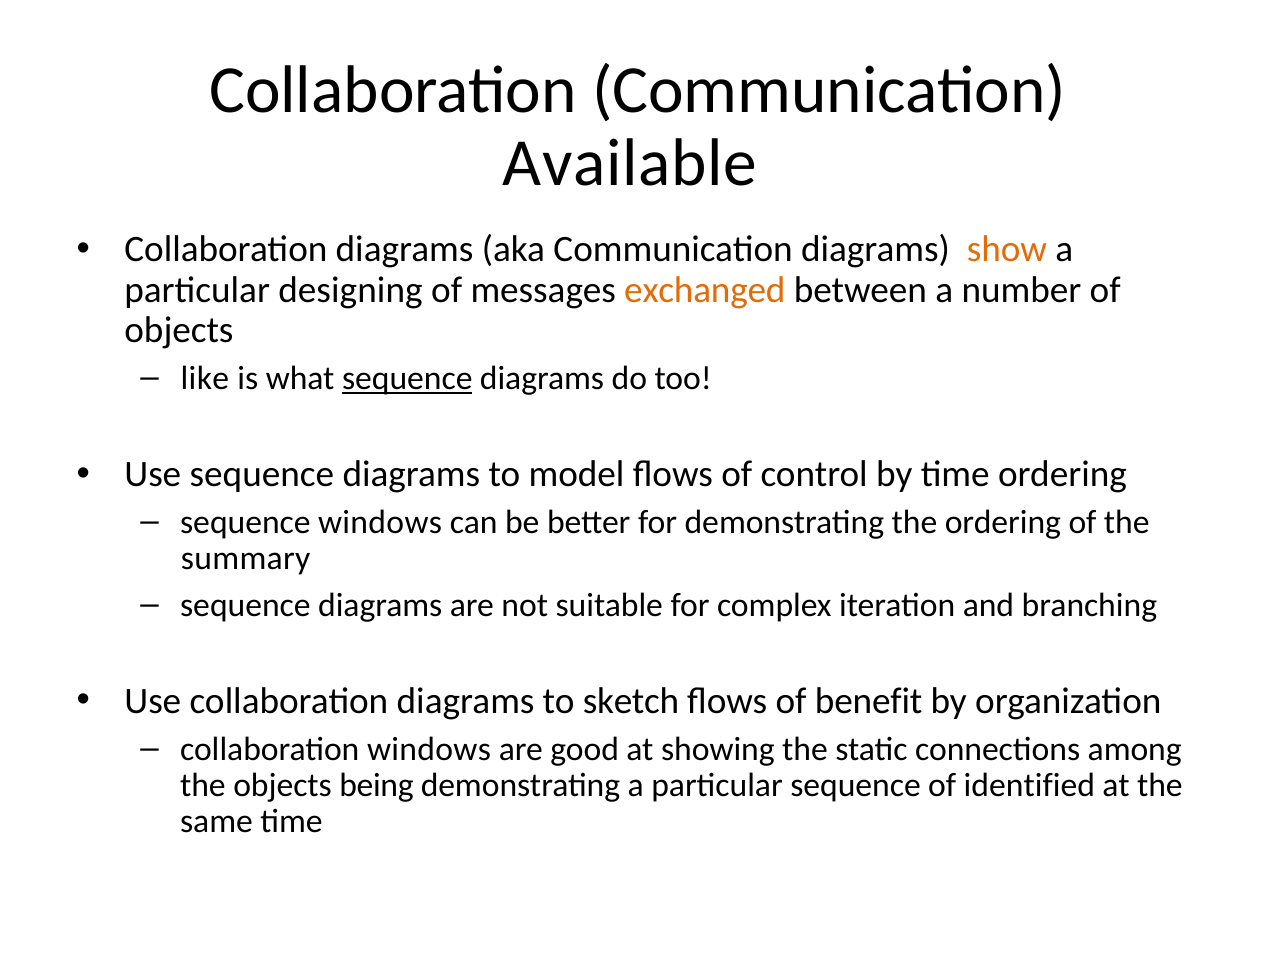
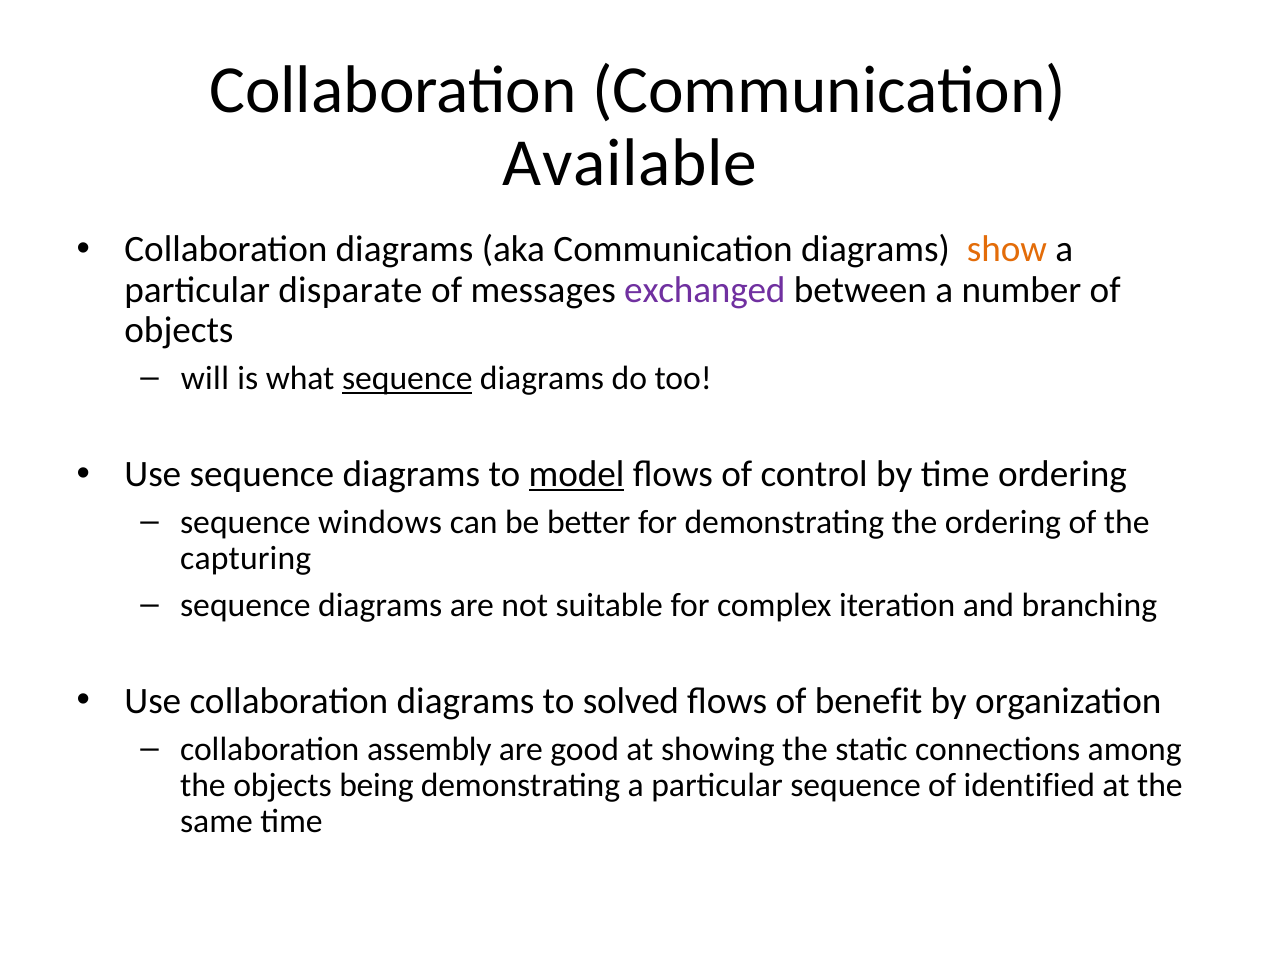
designing: designing -> disparate
exchanged colour: orange -> purple
like: like -> will
model underline: none -> present
summary: summary -> capturing
sketch: sketch -> solved
collaboration windows: windows -> assembly
